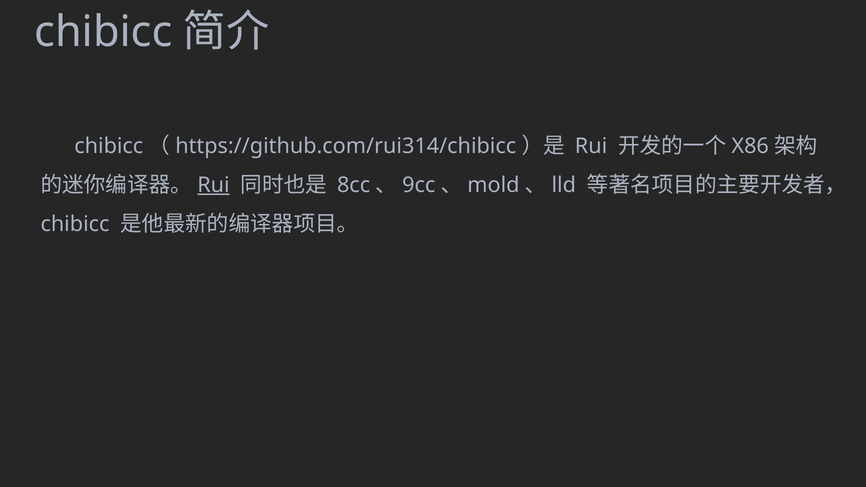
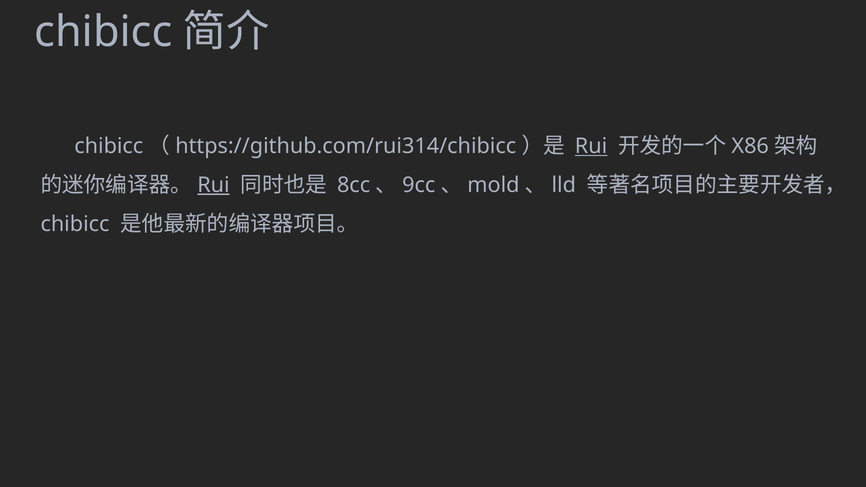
Rui at (591, 146) underline: none -> present
